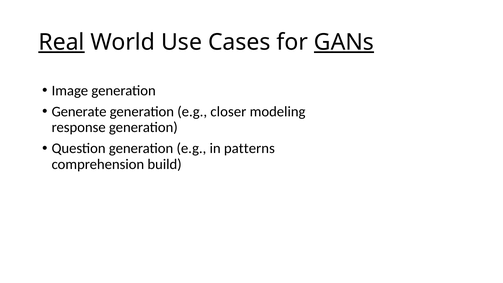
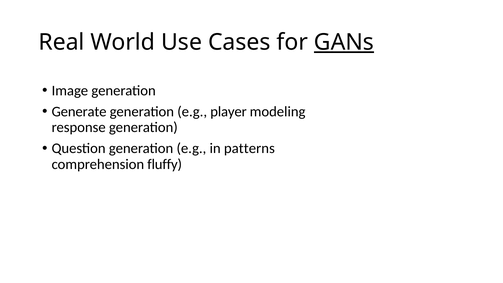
Real underline: present -> none
closer: closer -> player
build: build -> fluffy
